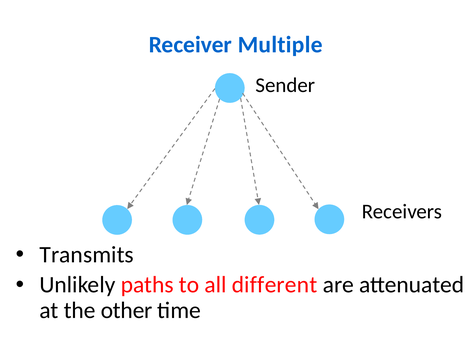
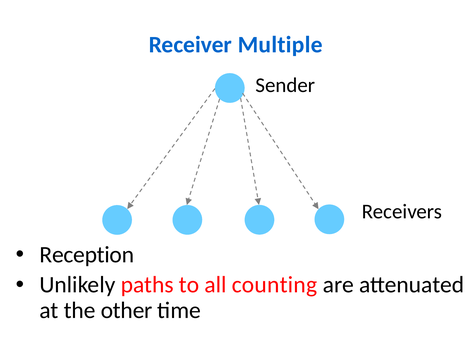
Transmits: Transmits -> Reception
different: different -> counting
